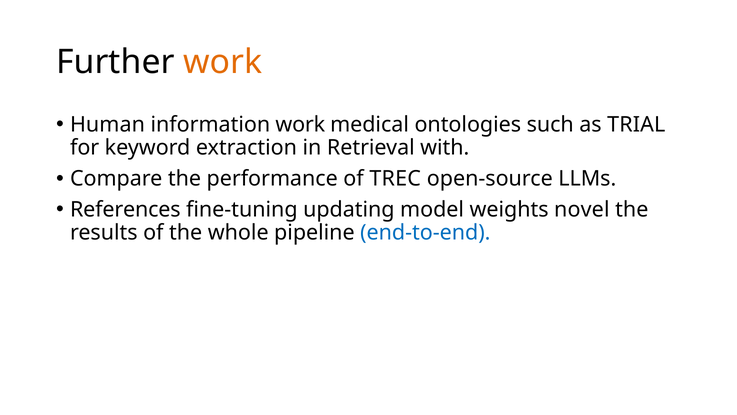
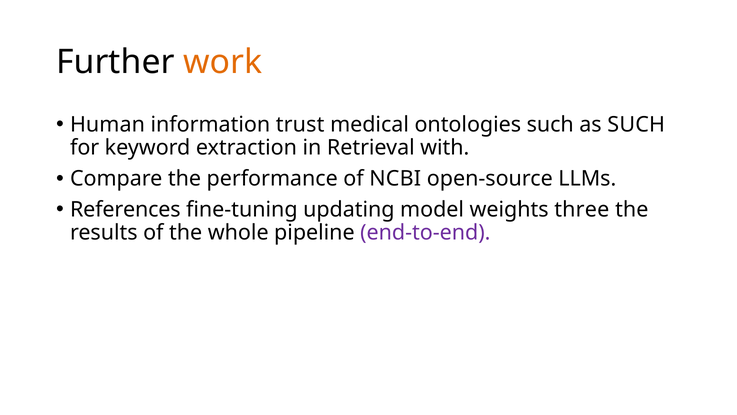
information work: work -> trust
as TRIAL: TRIAL -> SUCH
TREC: TREC -> NCBI
novel: novel -> three
end-to-end colour: blue -> purple
